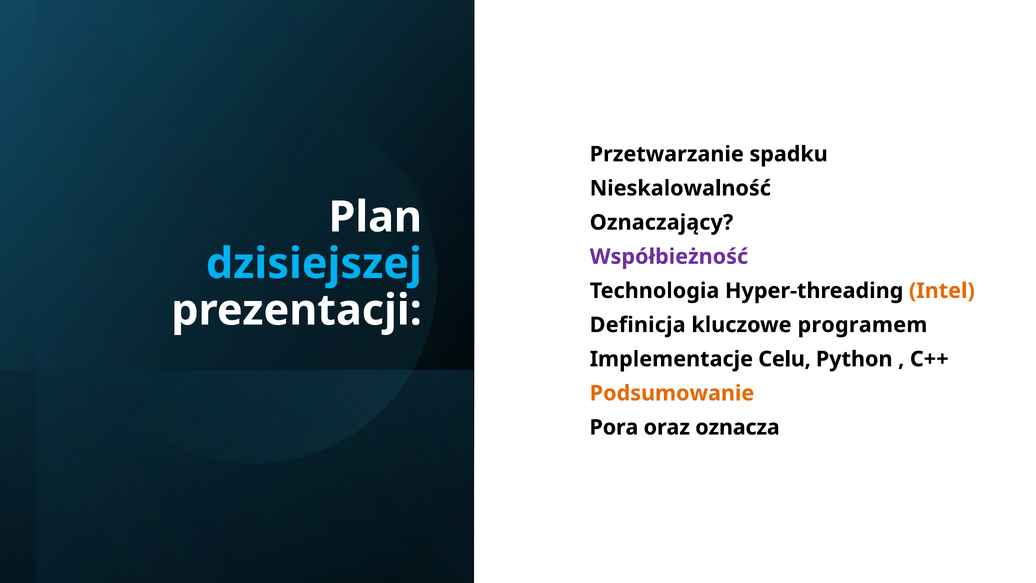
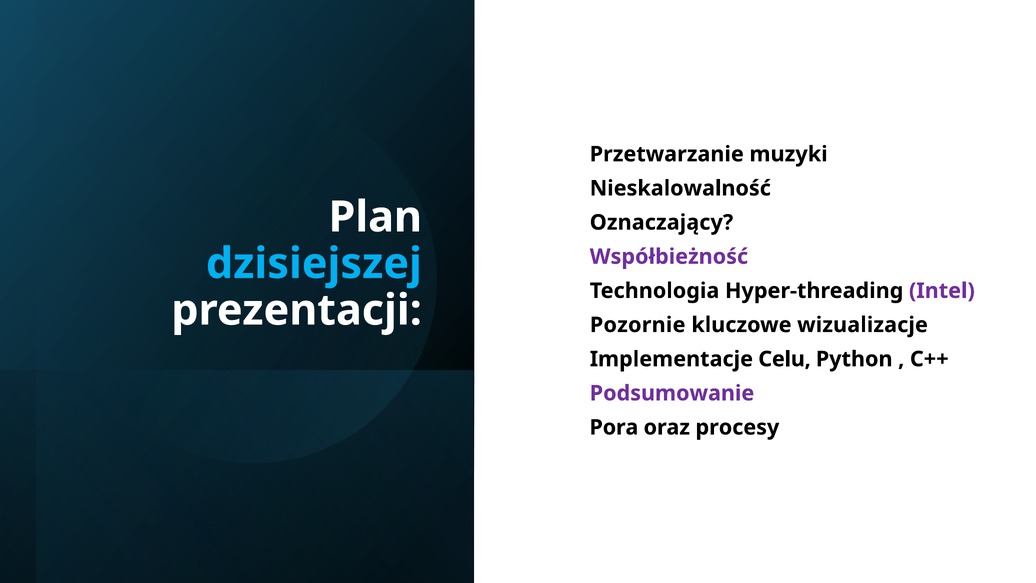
spadku: spadku -> muzyki
Intel colour: orange -> purple
Definicja: Definicja -> Pozornie
programem: programem -> wizualizacje
Podsumowanie colour: orange -> purple
oznacza: oznacza -> procesy
